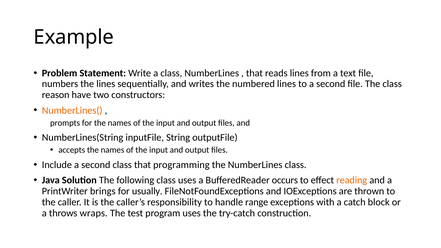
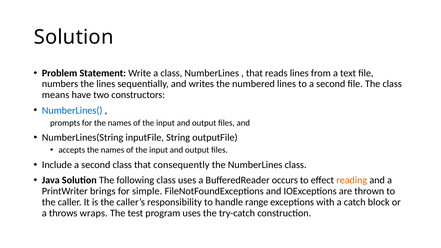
Example at (74, 37): Example -> Solution
reason: reason -> means
NumberLines( colour: orange -> blue
programming: programming -> consequently
usually: usually -> simple
